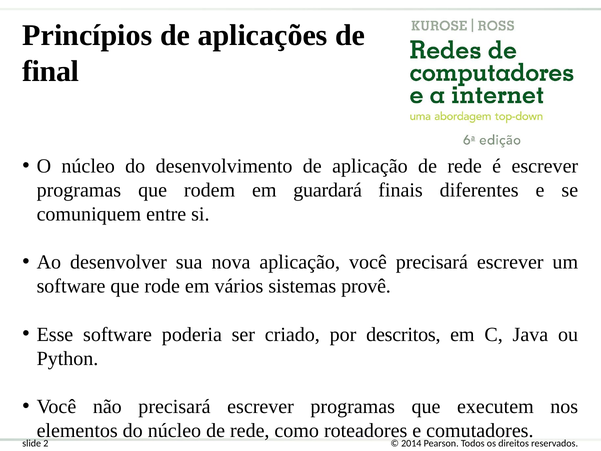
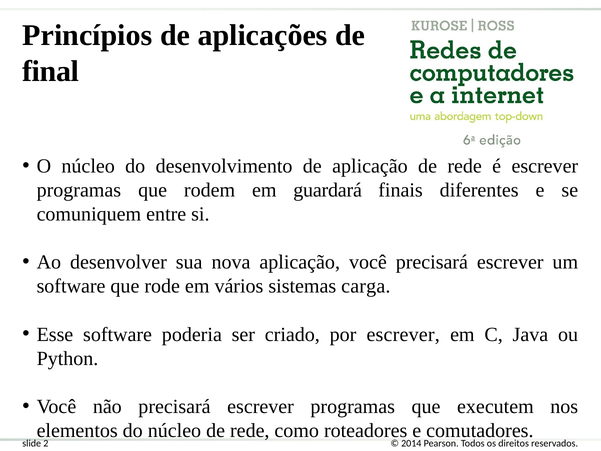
provê: provê -> carga
por descritos: descritos -> escrever
